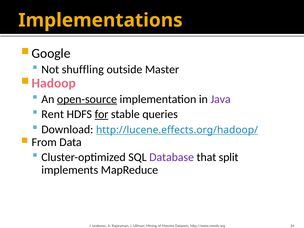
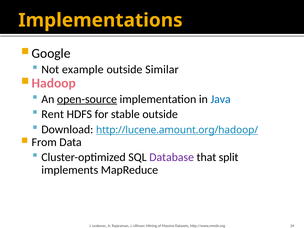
shuffling: shuffling -> example
Master: Master -> Similar
Java colour: purple -> blue
for underline: present -> none
stable queries: queries -> outside
http://lucene.effects.org/hadoop/: http://lucene.effects.org/hadoop/ -> http://lucene.amount.org/hadoop/
